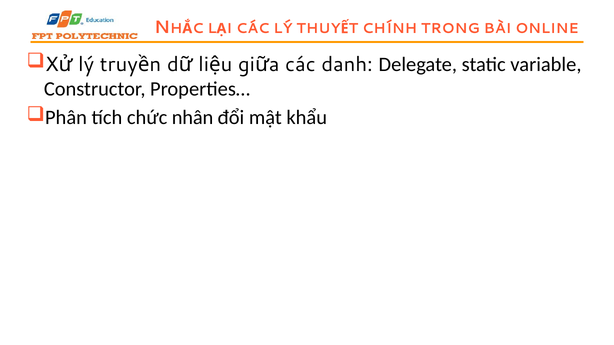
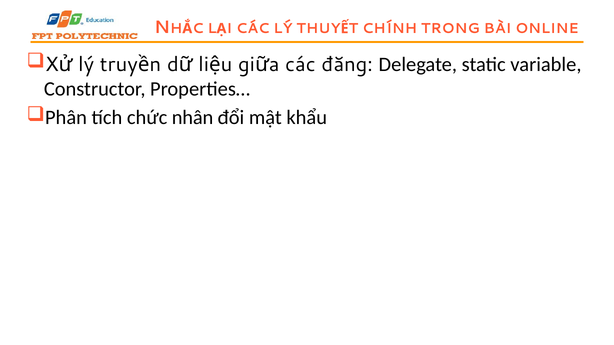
danh: danh -> đăng
